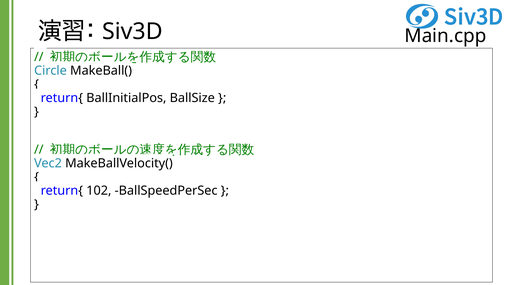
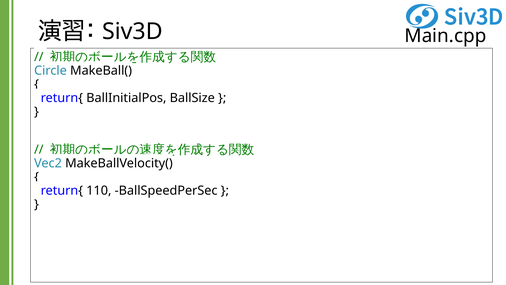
102: 102 -> 110
